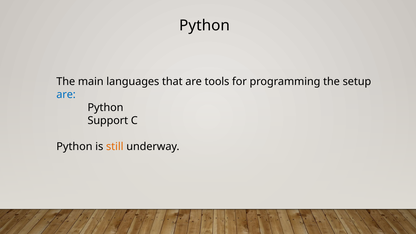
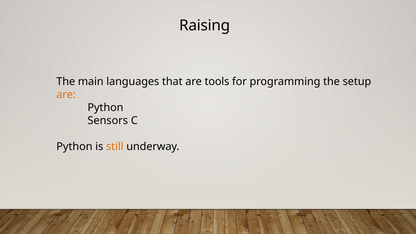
Python at (204, 26): Python -> Raising
are at (66, 95) colour: blue -> orange
Support: Support -> Sensors
